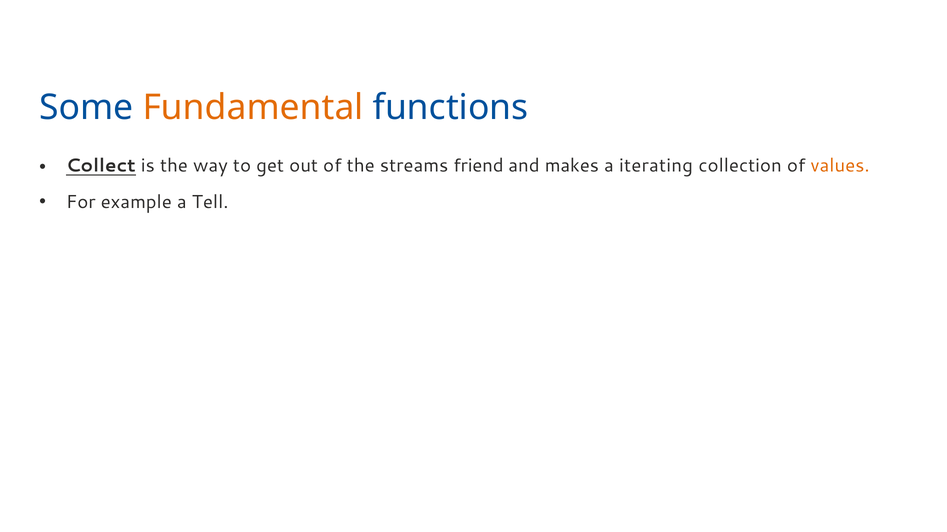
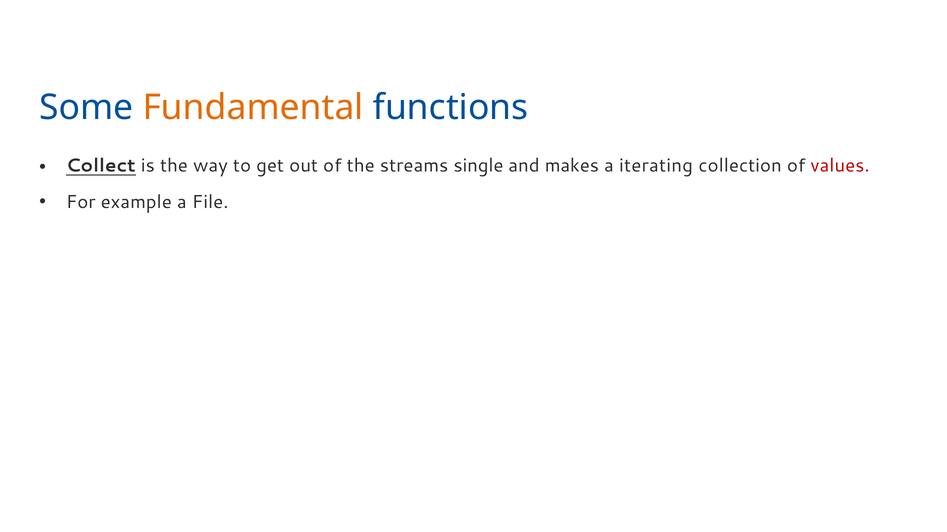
friend: friend -> single
values colour: orange -> red
Tell: Tell -> File
